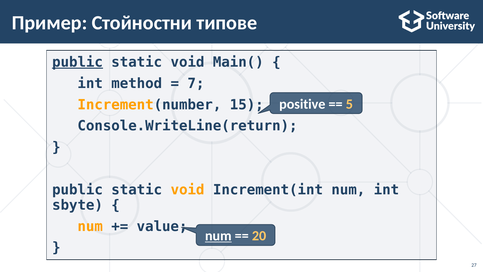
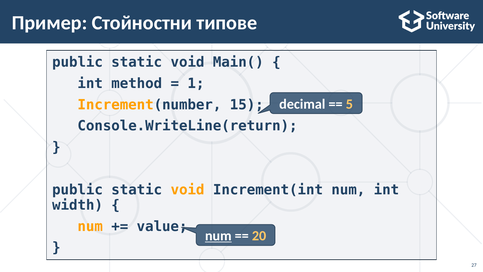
public at (78, 62) underline: present -> none
7: 7 -> 1
positive: positive -> decimal
sbyte: sbyte -> width
